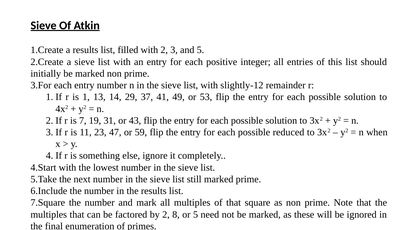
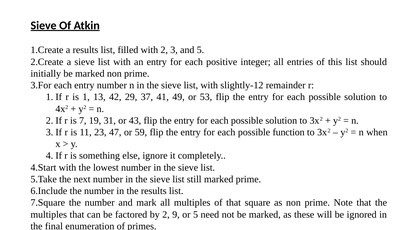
14: 14 -> 42
reduced: reduced -> function
8: 8 -> 9
